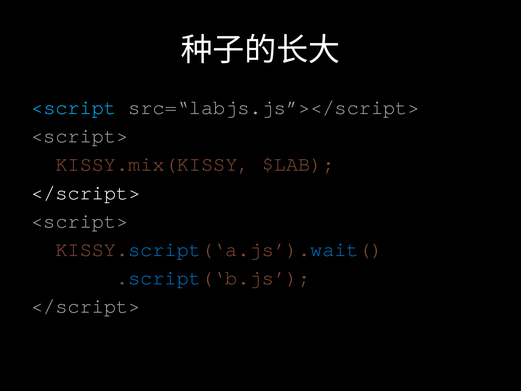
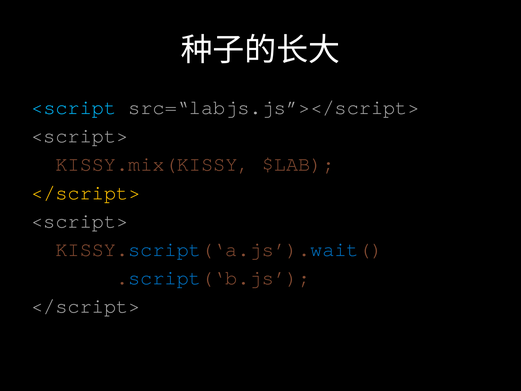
</script> at (86, 193) colour: white -> yellow
